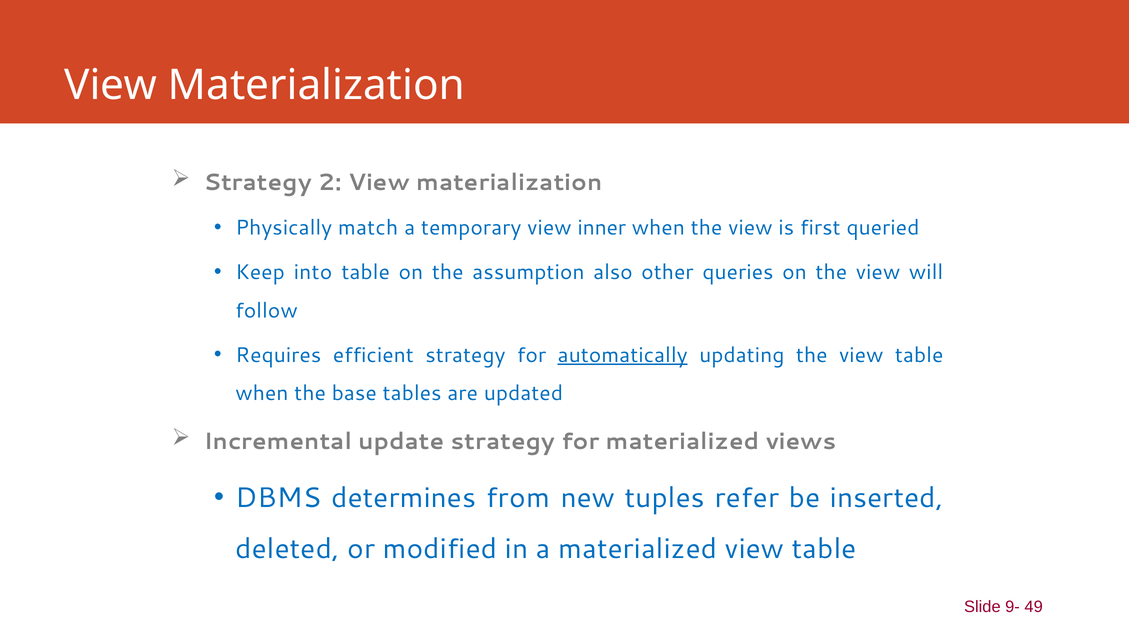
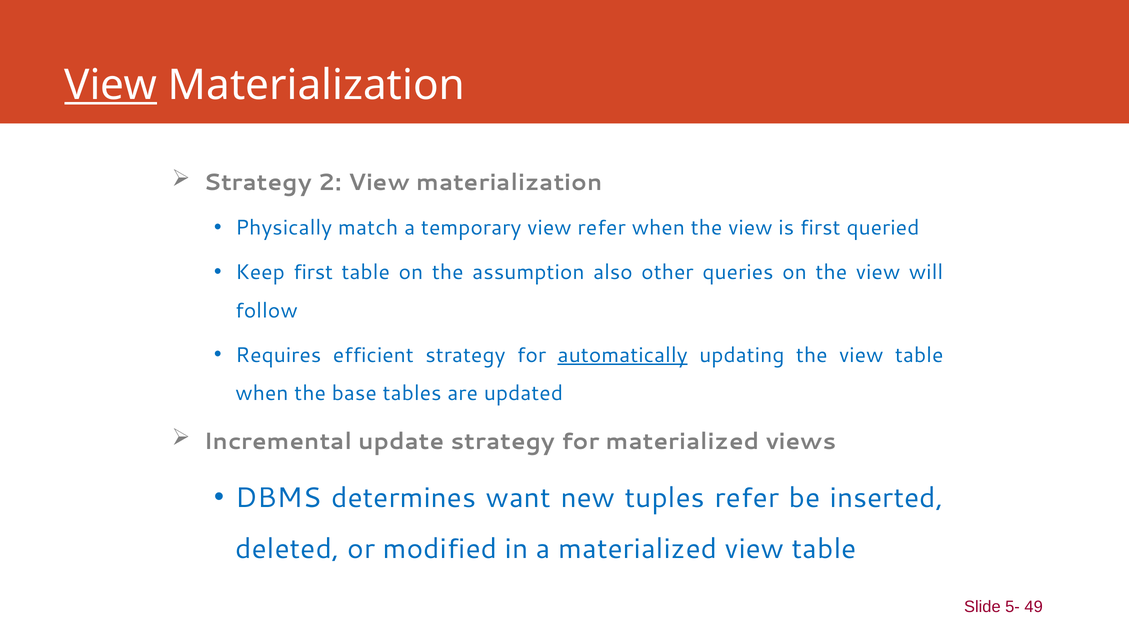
View at (111, 85) underline: none -> present
view inner: inner -> refer
Keep into: into -> first
from: from -> want
9-: 9- -> 5-
